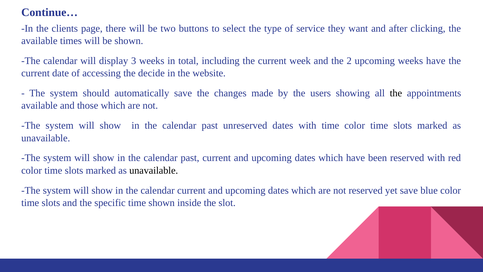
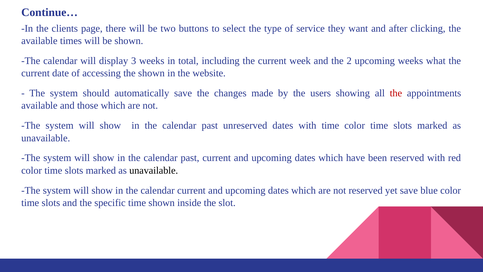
weeks have: have -> what
the decide: decide -> shown
the at (396, 93) colour: black -> red
